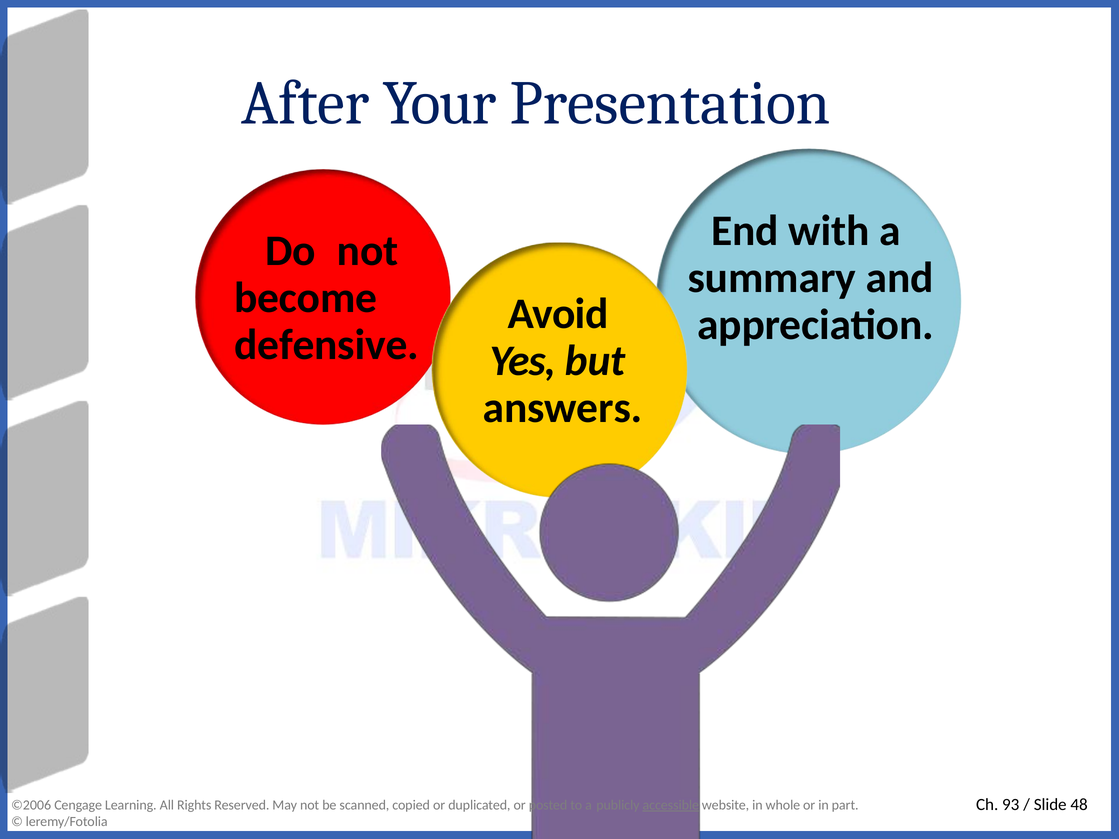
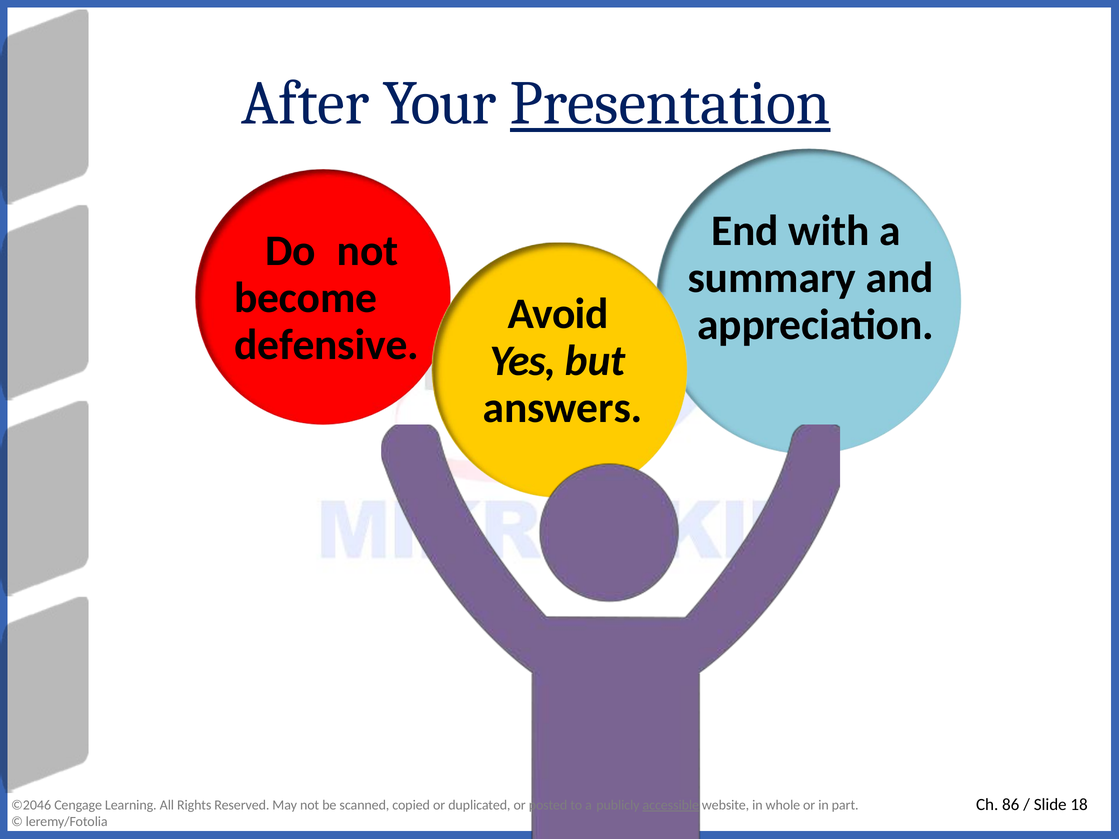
Presentation underline: none -> present
93: 93 -> 86
48: 48 -> 18
©2006: ©2006 -> ©2046
